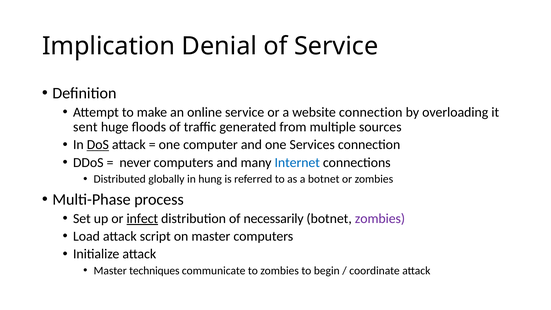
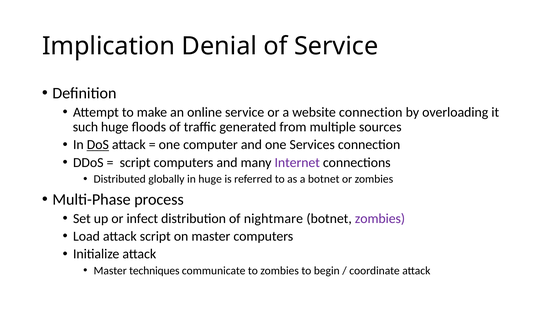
sent: sent -> such
never at (135, 162): never -> script
Internet colour: blue -> purple
in hung: hung -> huge
infect underline: present -> none
necessarily: necessarily -> nightmare
